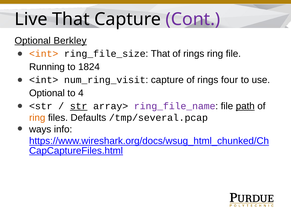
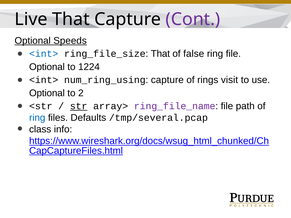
Berkley: Berkley -> Speeds
<int> at (44, 54) colour: orange -> blue
rings at (194, 54): rings -> false
Running at (47, 67): Running -> Optional
1824: 1824 -> 1224
num_ring_visit: num_ring_visit -> num_ring_using
four: four -> visit
4: 4 -> 2
path underline: present -> none
ring at (37, 118) colour: orange -> blue
ways: ways -> class
